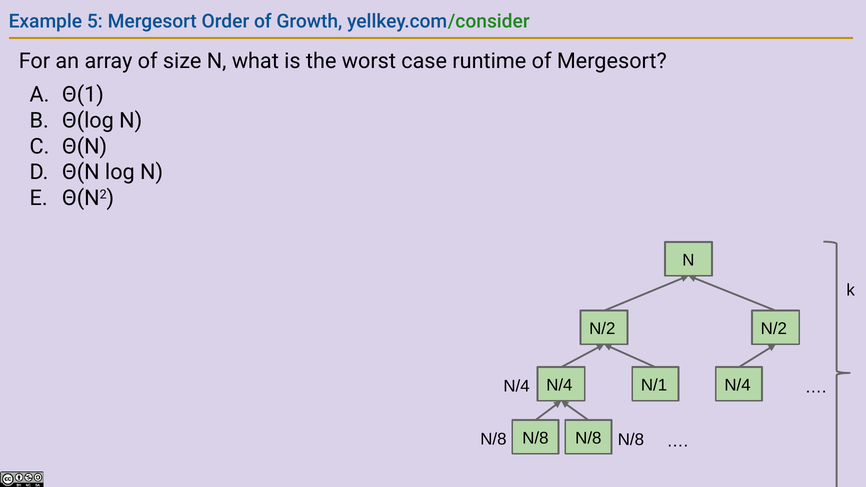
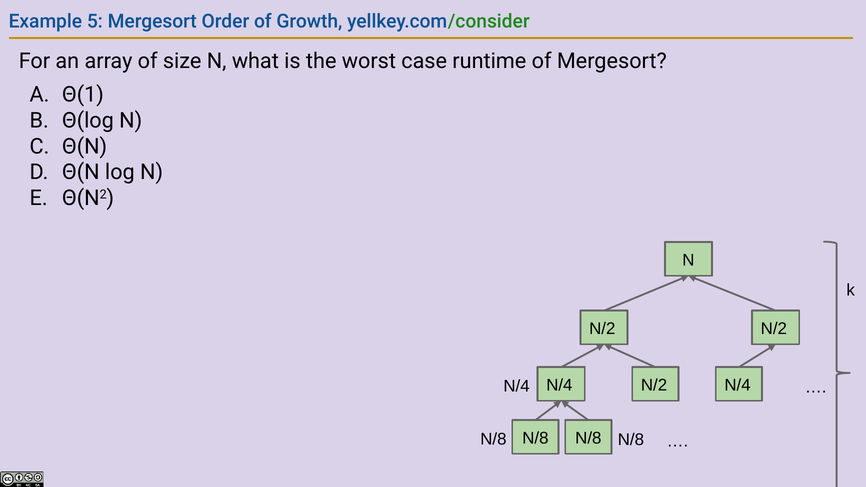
N/4 N/1: N/1 -> N/2
